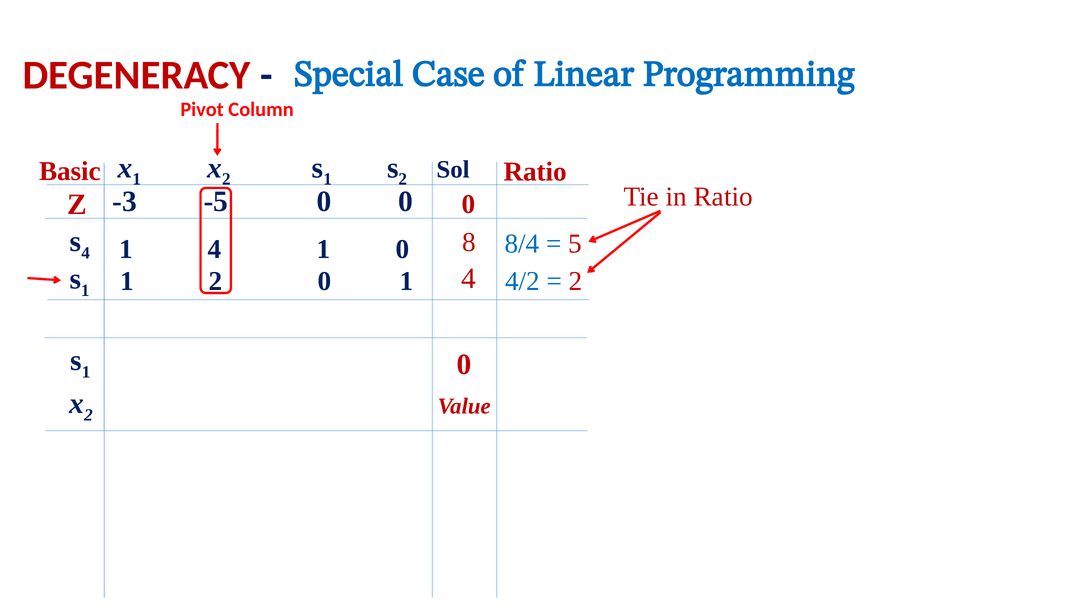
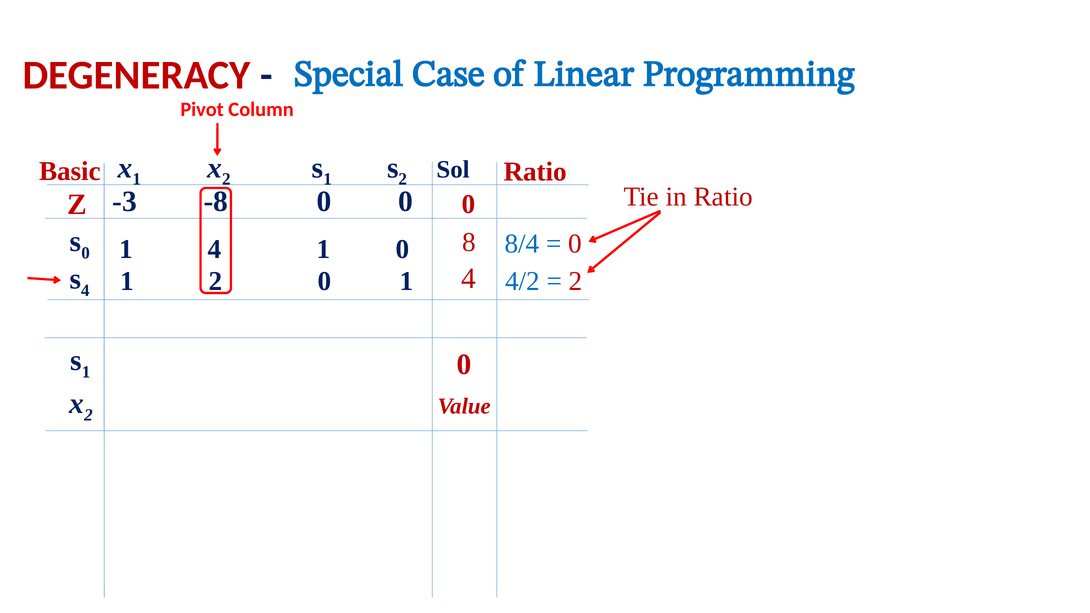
-5: -5 -> -8
4 at (86, 253): 4 -> 0
5 at (575, 244): 5 -> 0
1 at (85, 291): 1 -> 4
